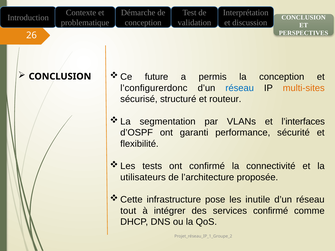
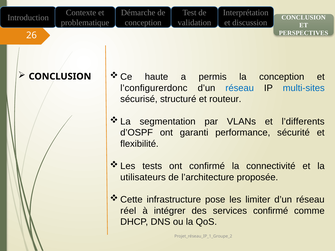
future: future -> haute
multi-sites colour: orange -> blue
l’interfaces: l’interfaces -> l’differents
inutile: inutile -> limiter
tout: tout -> réel
